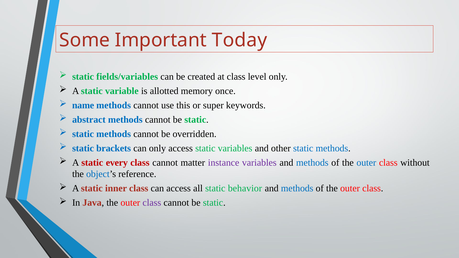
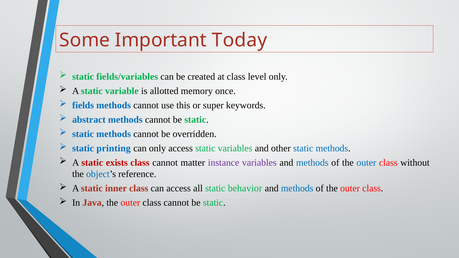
name: name -> fields
brackets: brackets -> printing
every: every -> exists
class at (152, 203) colour: purple -> black
